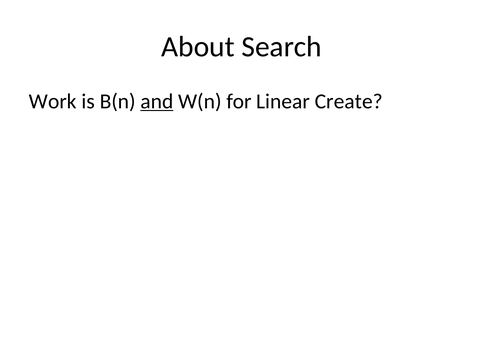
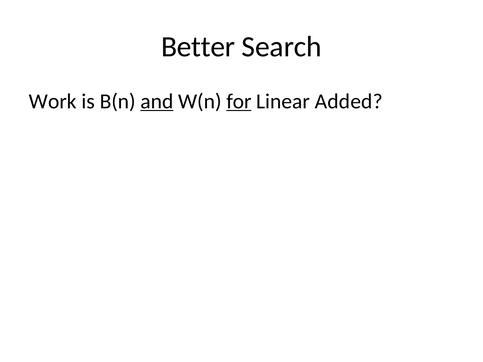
About: About -> Better
for underline: none -> present
Create: Create -> Added
